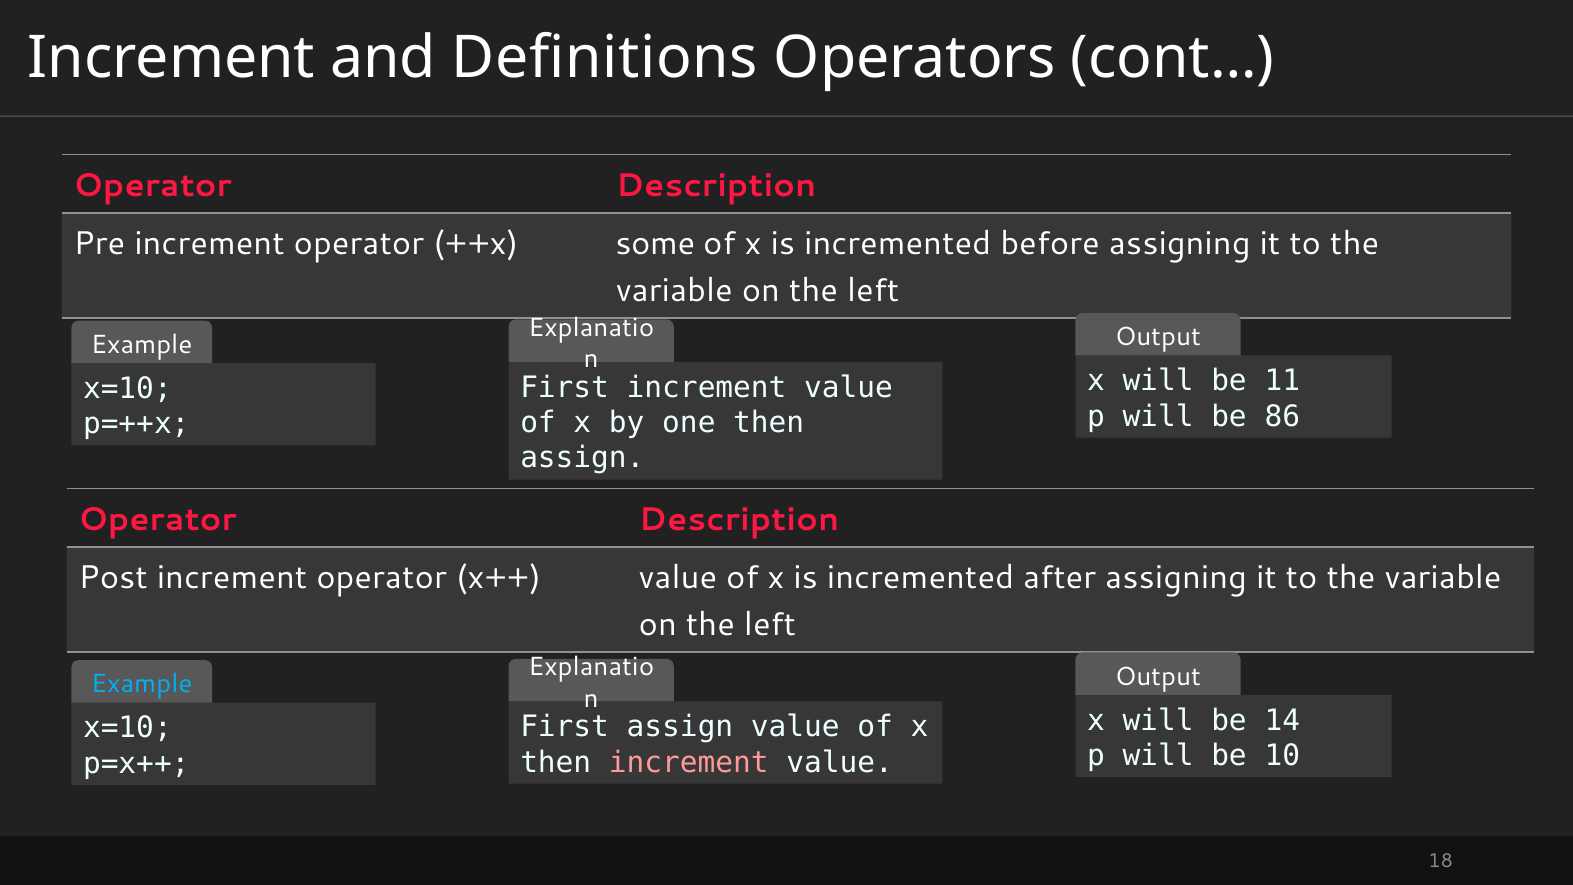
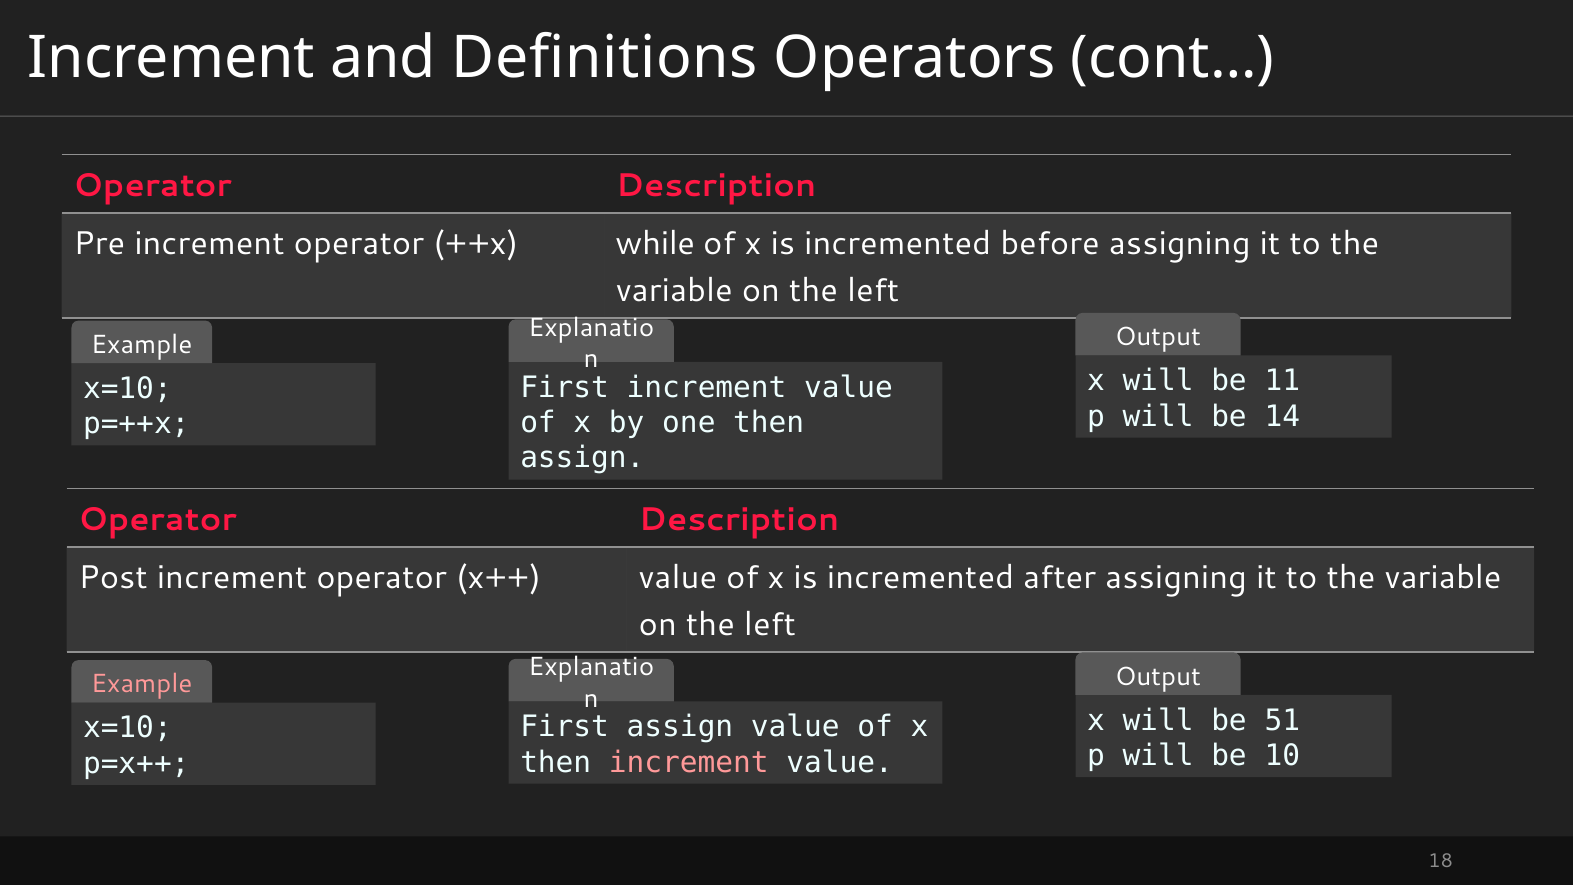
some: some -> while
86: 86 -> 14
Example at (142, 684) colour: light blue -> pink
14: 14 -> 51
